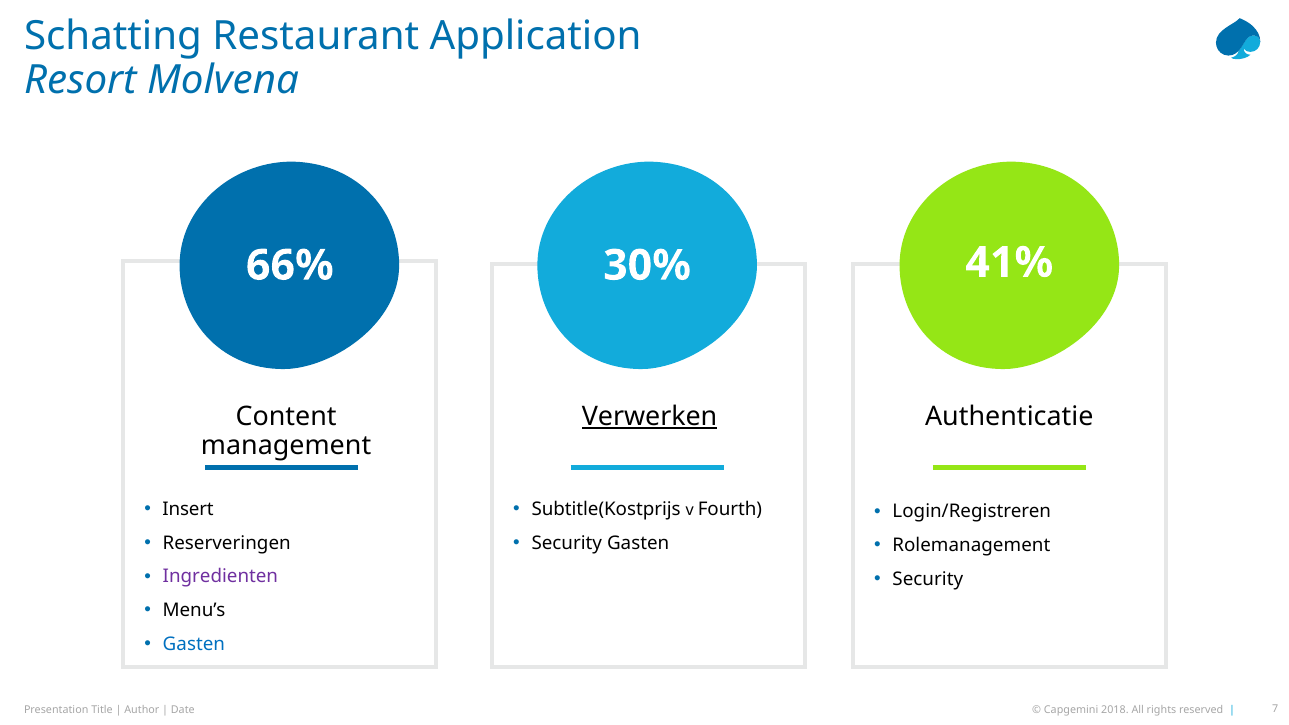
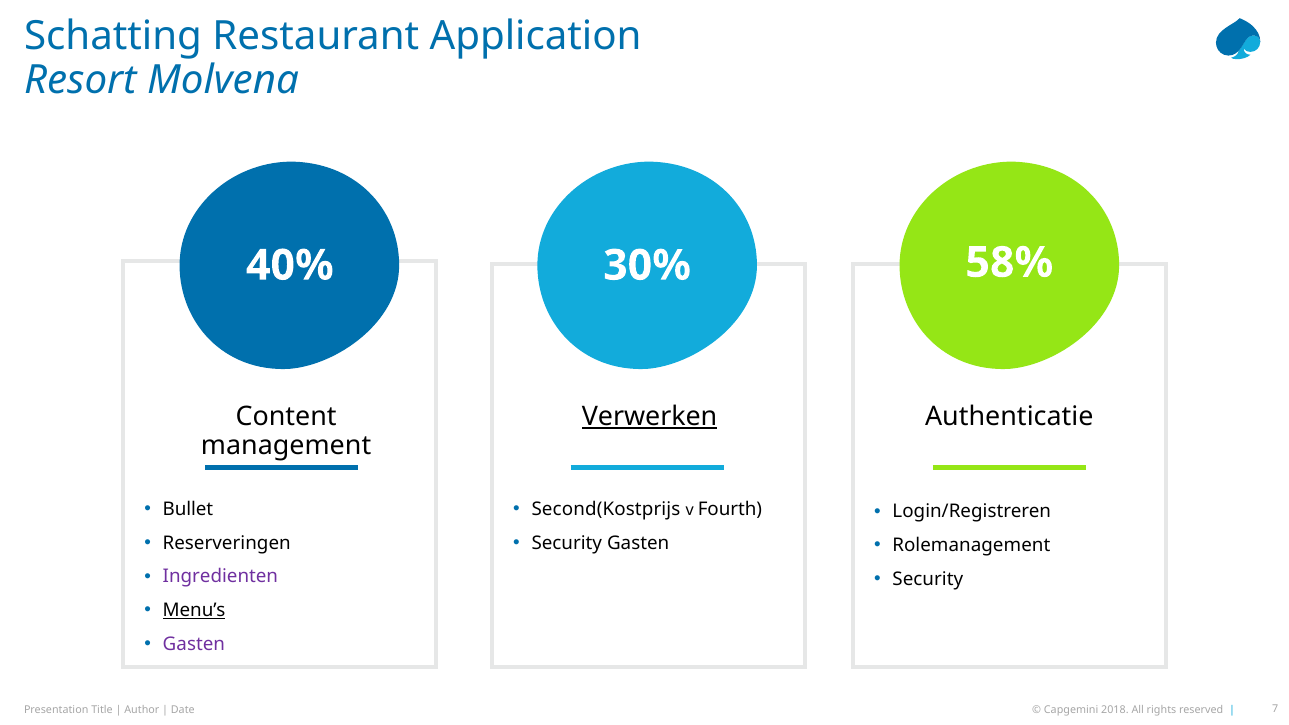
66%: 66% -> 40%
41%: 41% -> 58%
Insert: Insert -> Bullet
Subtitle(Kostprijs: Subtitle(Kostprijs -> Second(Kostprijs
Menu’s underline: none -> present
Gasten at (194, 644) colour: blue -> purple
